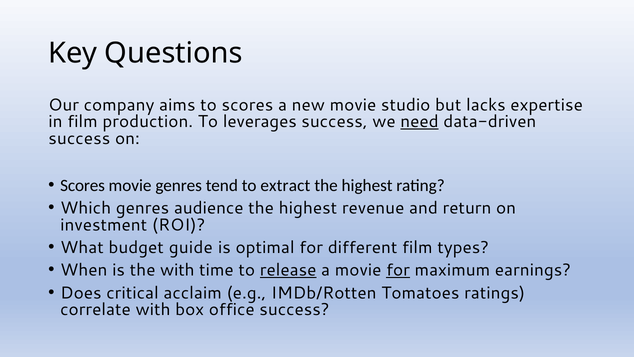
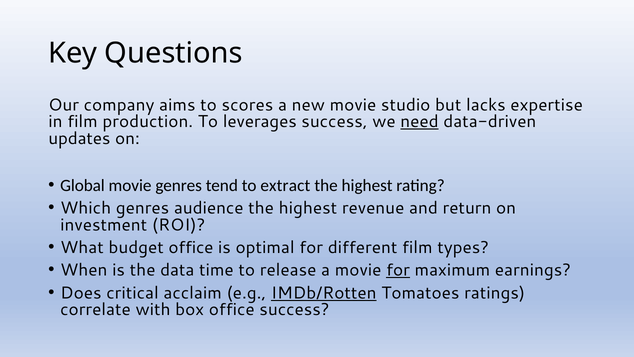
success at (79, 138): success -> updates
Scores at (83, 185): Scores -> Global
budget guide: guide -> office
the with: with -> data
release underline: present -> none
IMDb/Rotten underline: none -> present
